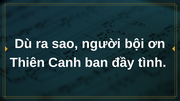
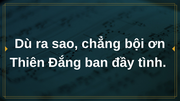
người: người -> chẳng
Canh: Canh -> Đắng
